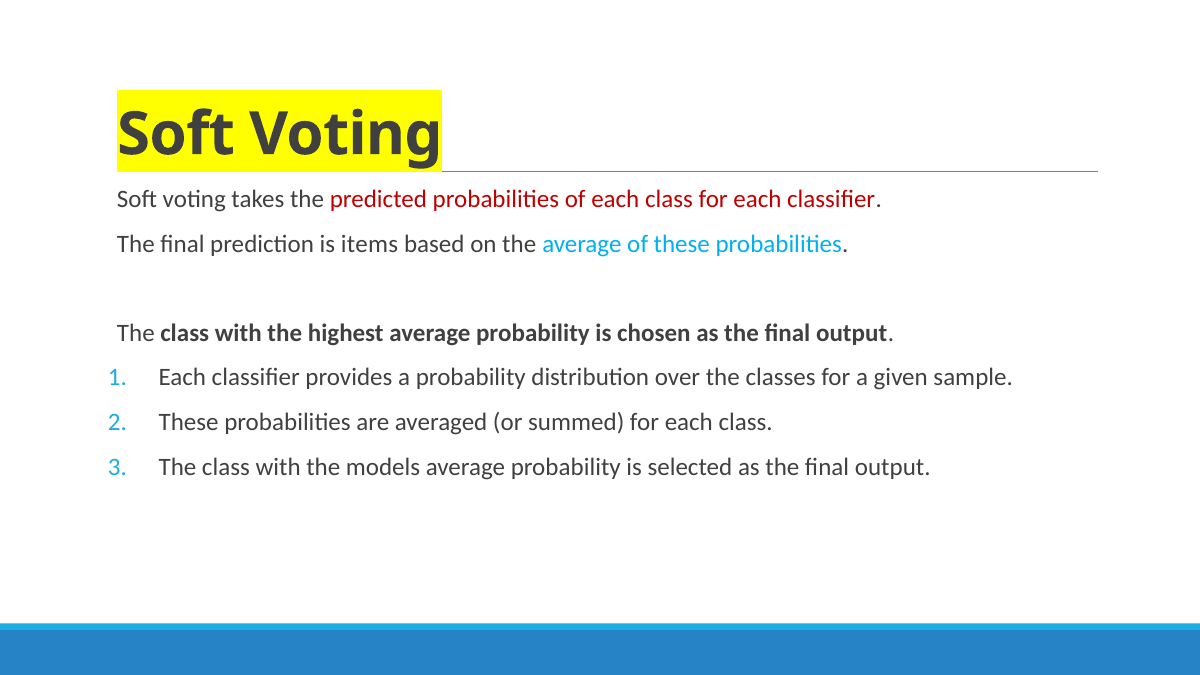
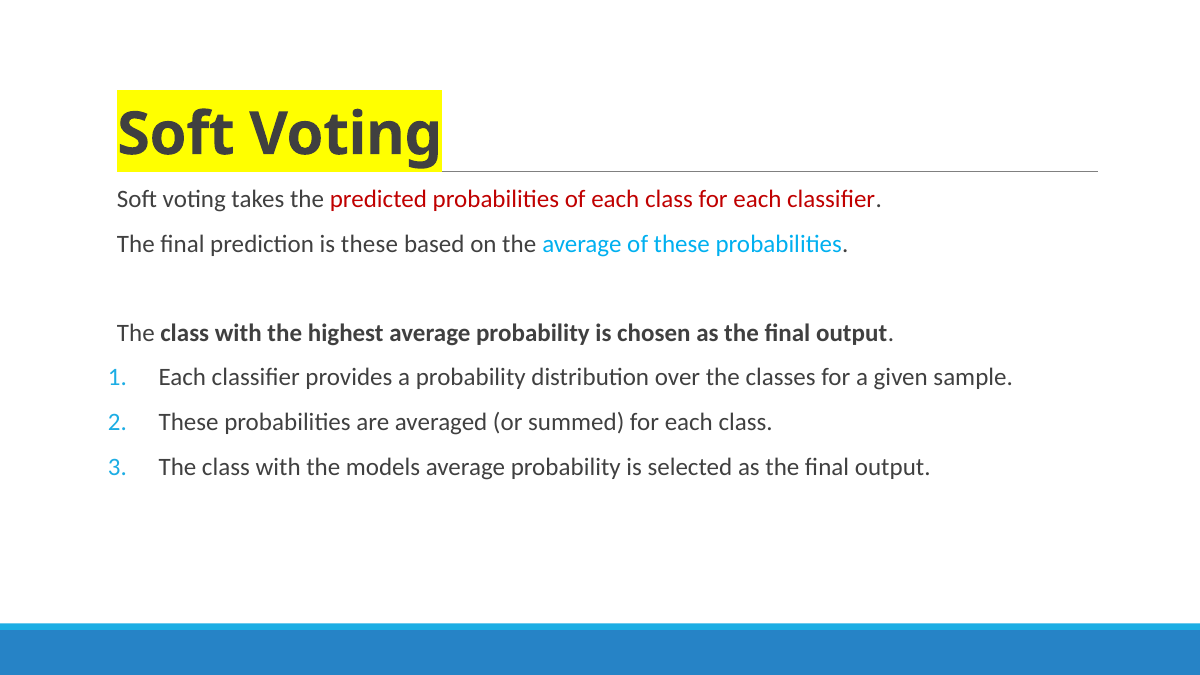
is items: items -> these
